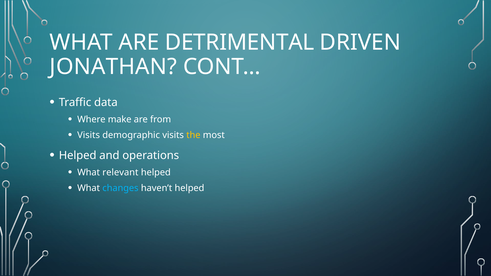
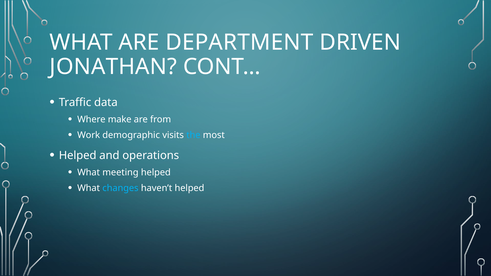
DETRIMENTAL: DETRIMENTAL -> DEPARTMENT
Visits at (89, 135): Visits -> Work
the colour: yellow -> light blue
relevant: relevant -> meeting
